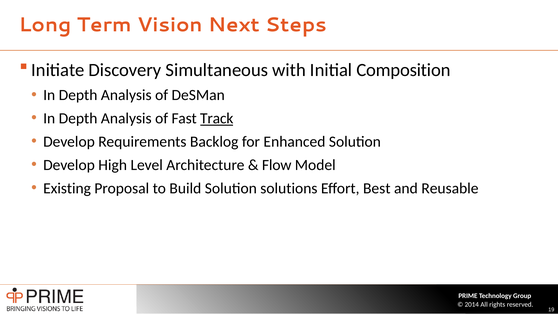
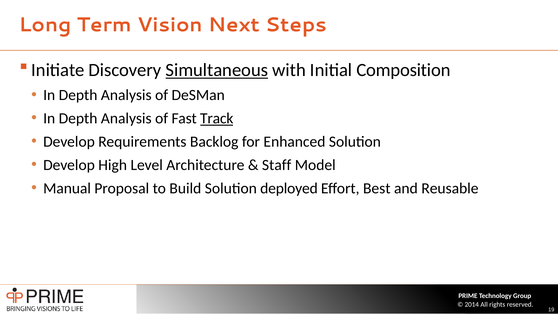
Simultaneous underline: none -> present
Flow: Flow -> Staff
Existing: Existing -> Manual
solutions: solutions -> deployed
